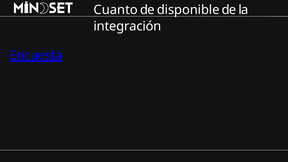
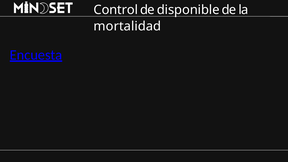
Cuanto: Cuanto -> Control
integración: integración -> mortalidad
